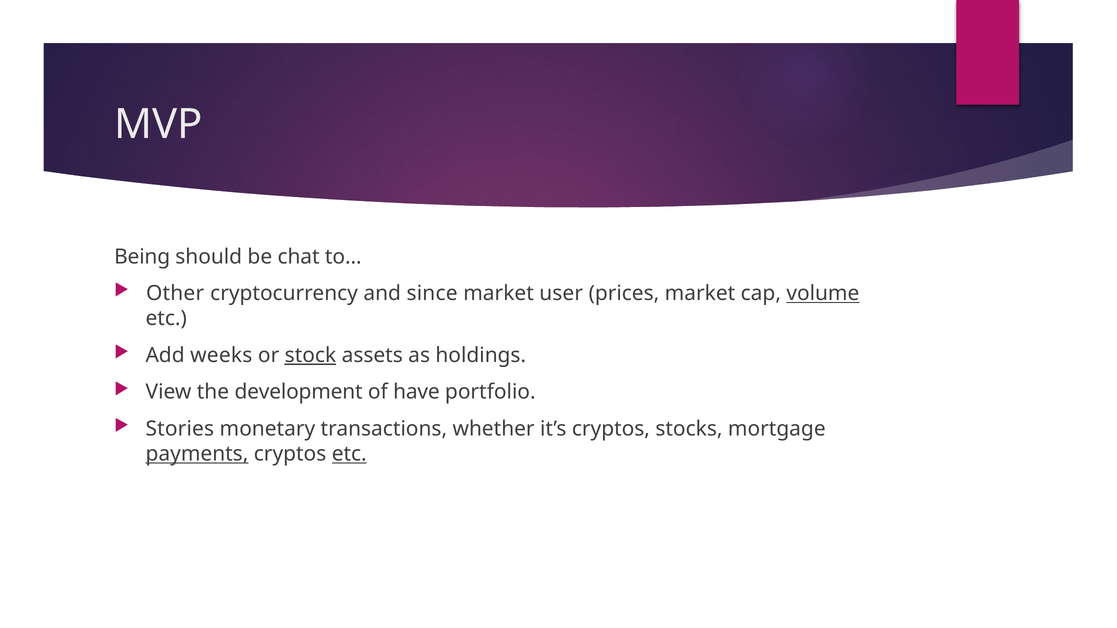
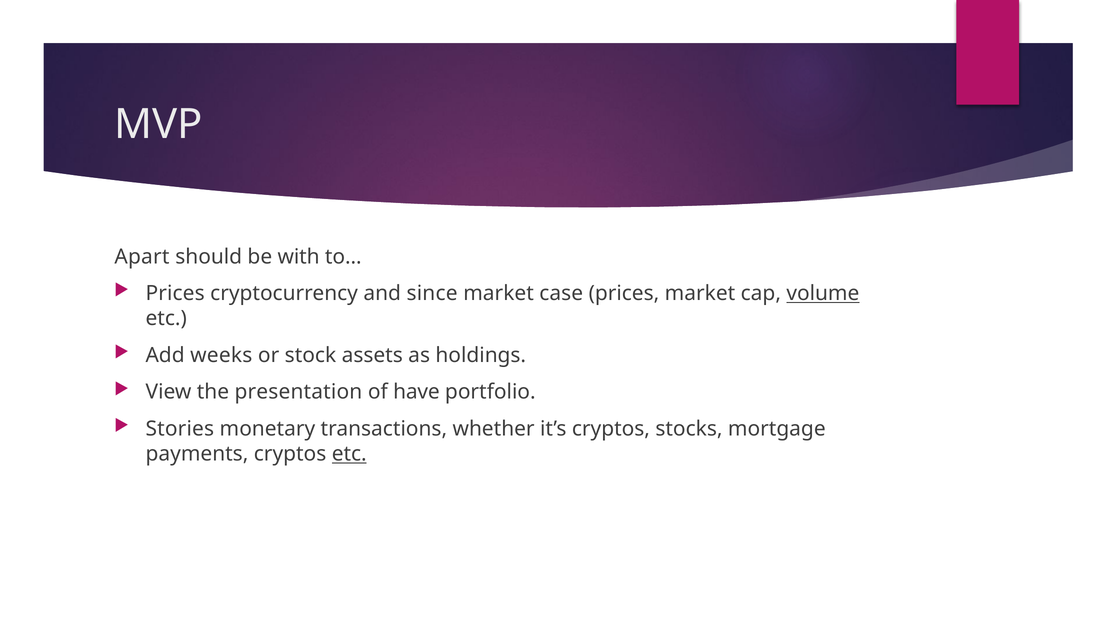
Being: Being -> Apart
chat: chat -> with
Other at (175, 294): Other -> Prices
user: user -> case
stock underline: present -> none
development: development -> presentation
payments underline: present -> none
